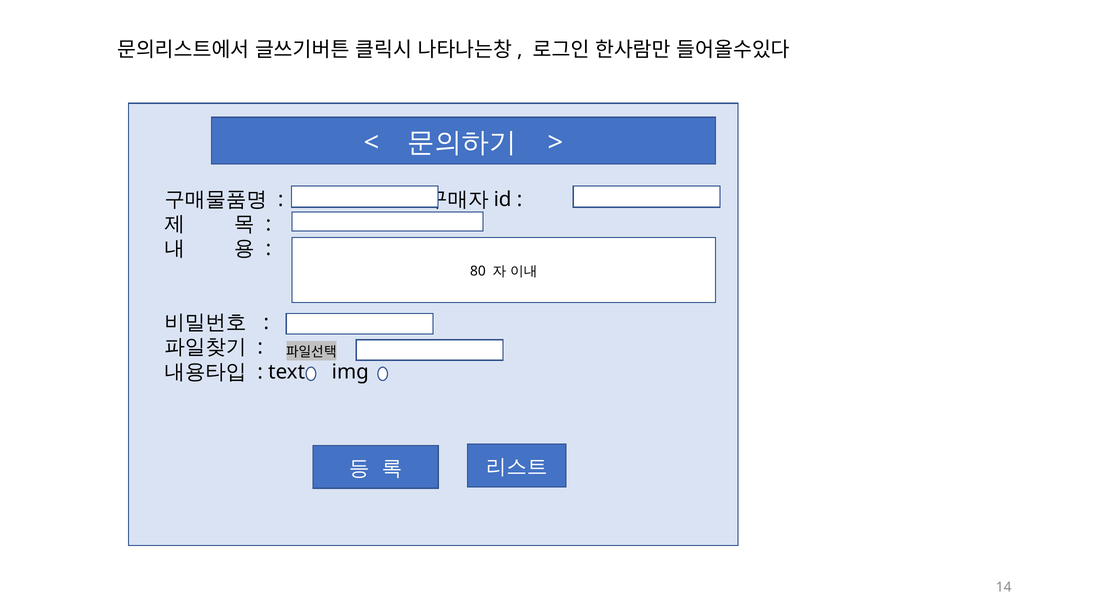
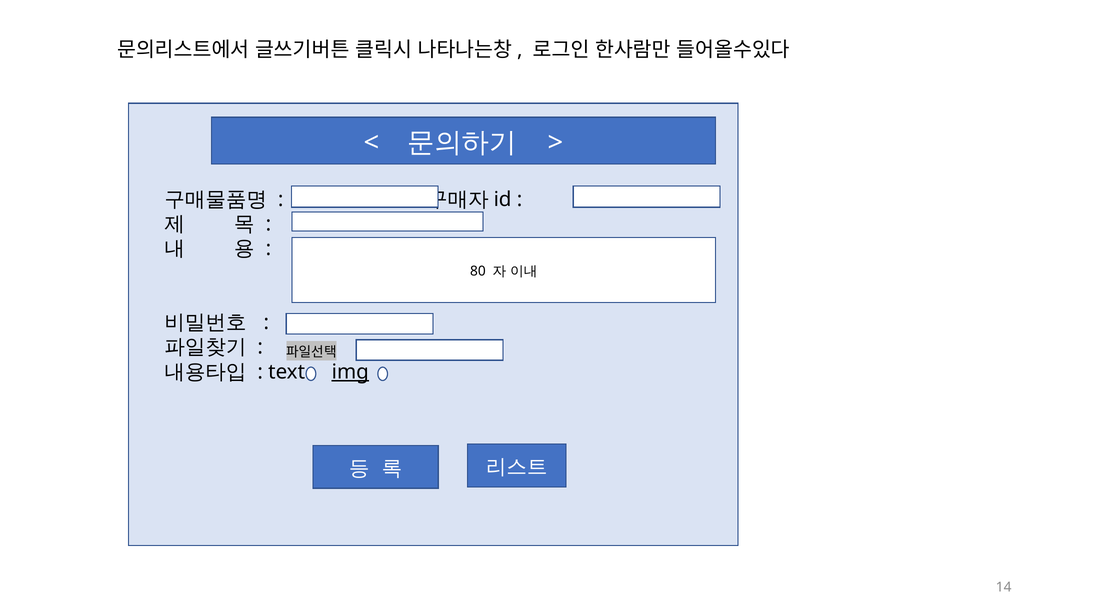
img underline: none -> present
